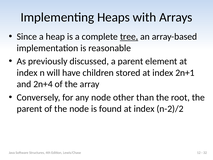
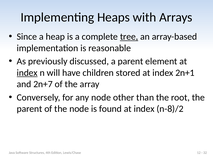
index at (27, 73) underline: none -> present
2n+4: 2n+4 -> 2n+7
n-2)/2: n-2)/2 -> n-8)/2
